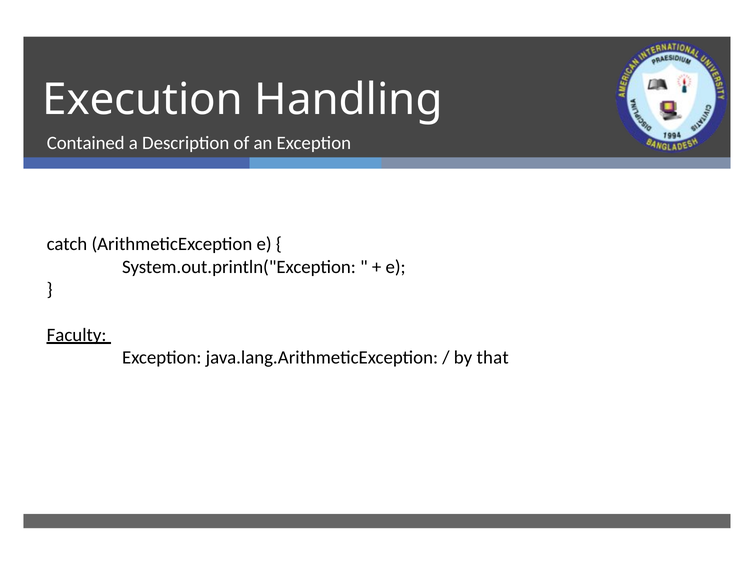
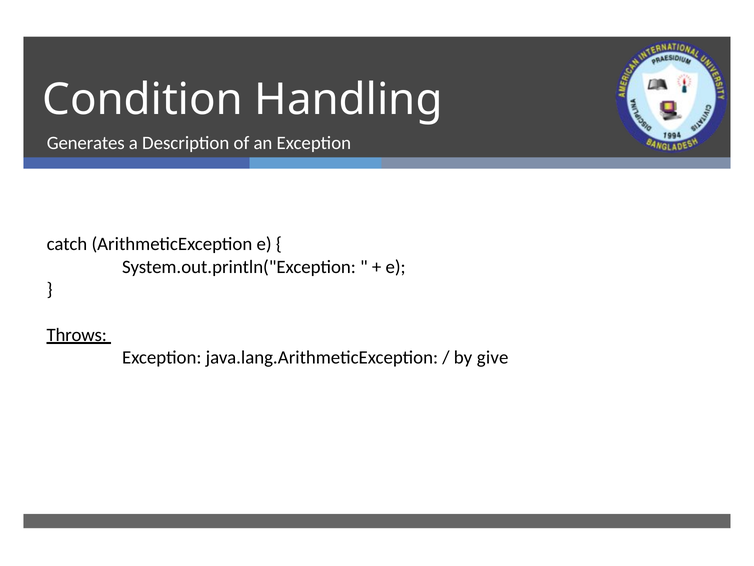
Execution: Execution -> Condition
Contained: Contained -> Generates
Faculty: Faculty -> Throws
that: that -> give
